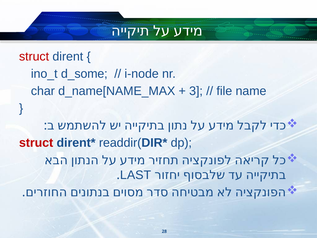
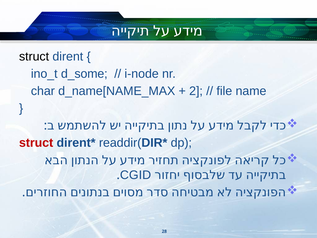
struct at (34, 56) colour: red -> black
3: 3 -> 2
LAST: LAST -> CGID
